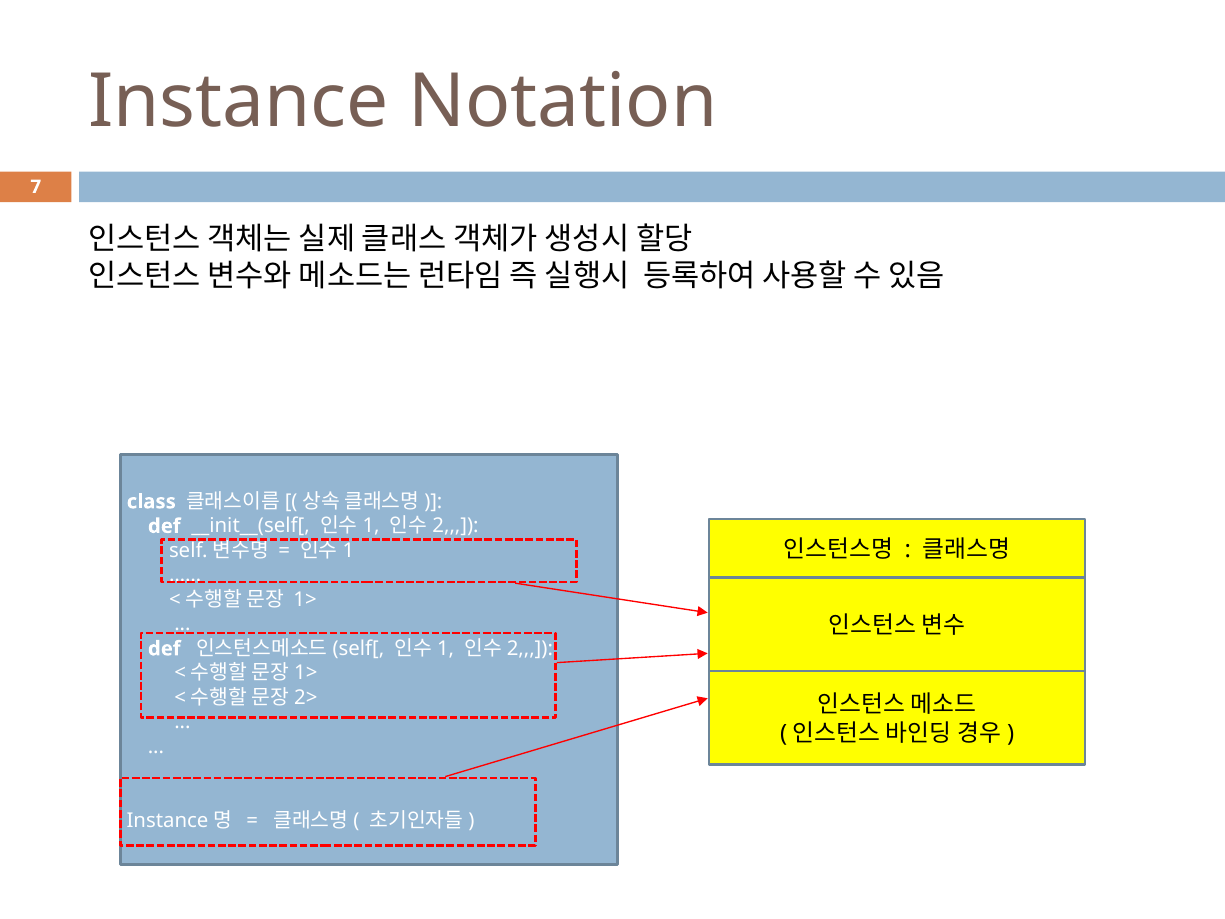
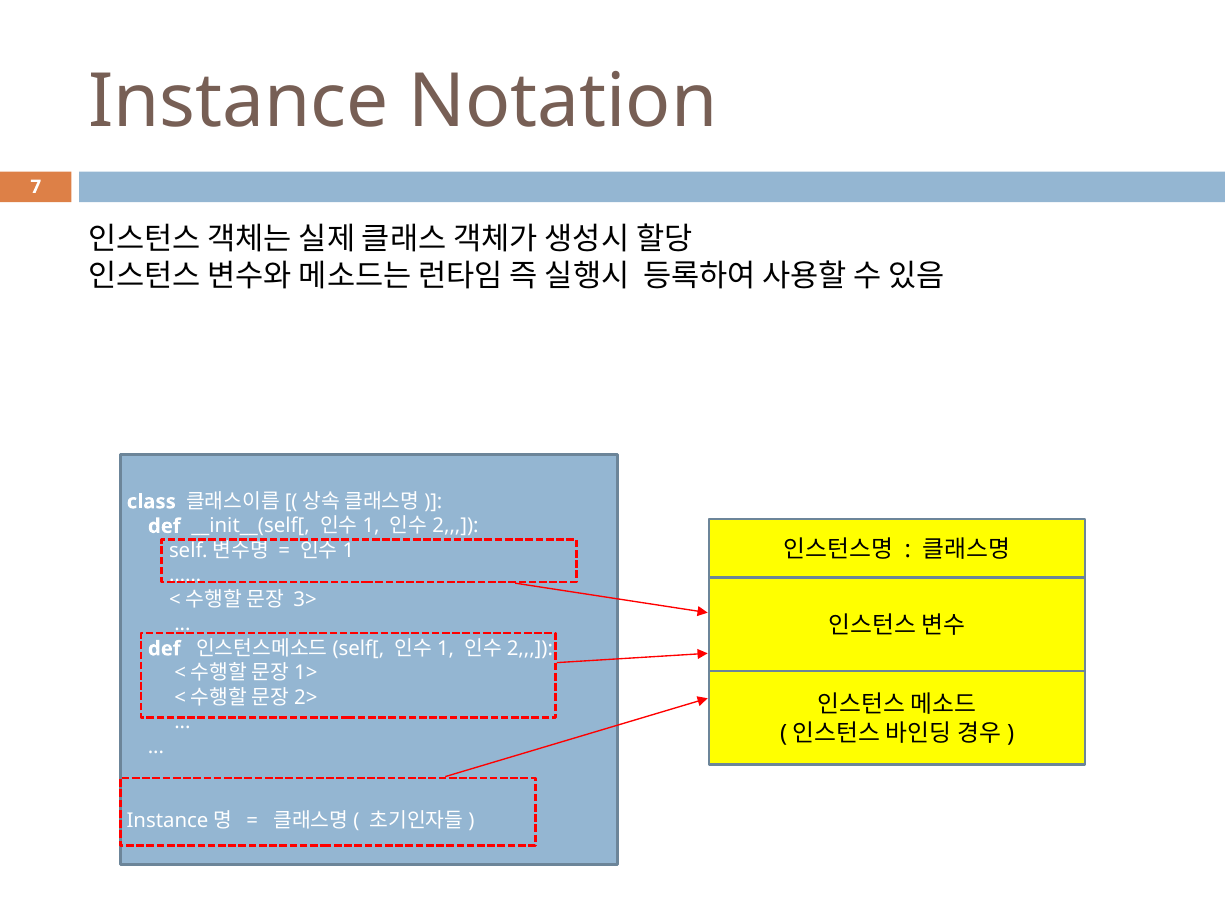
1>: 1> -> 3>
